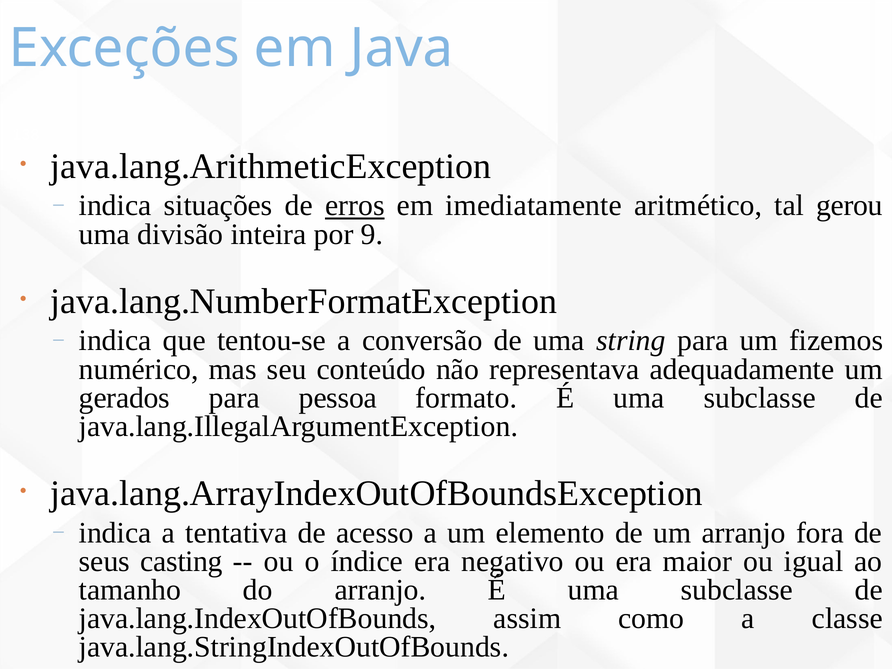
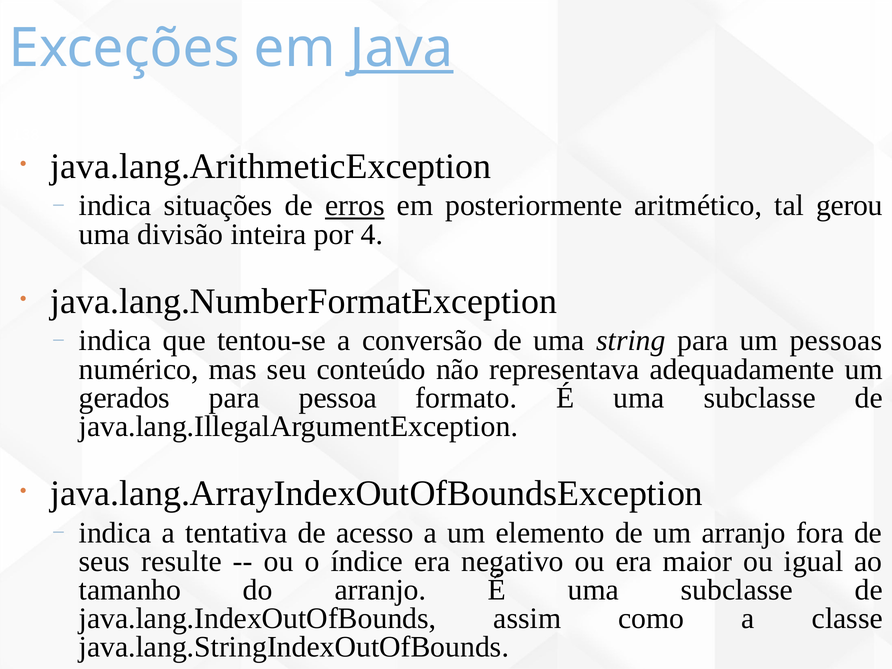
Java underline: none -> present
imediatamente: imediatamente -> posteriormente
9: 9 -> 4
fizemos: fizemos -> pessoas
casting: casting -> resulte
